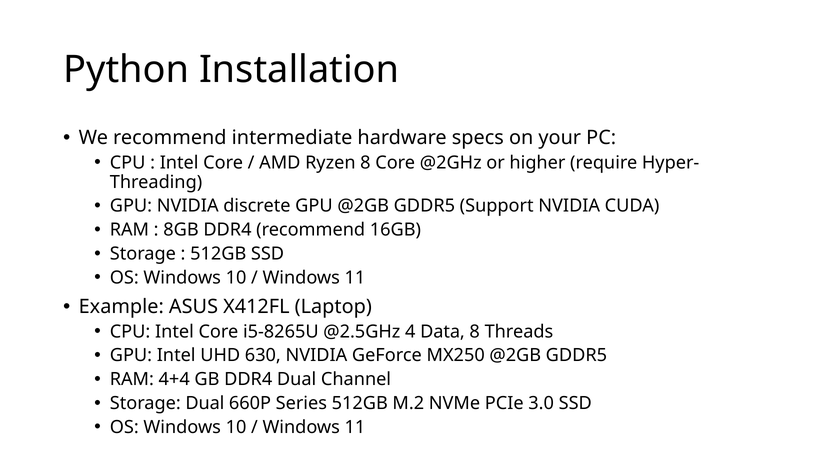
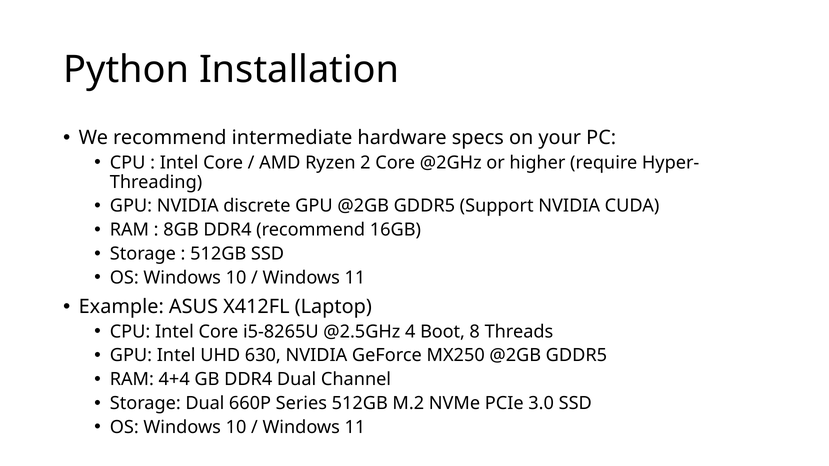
Ryzen 8: 8 -> 2
Data: Data -> Boot
